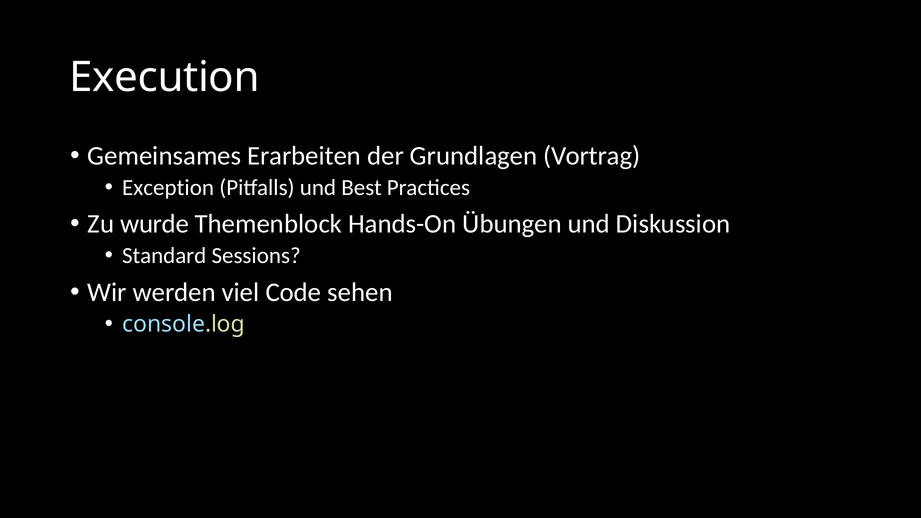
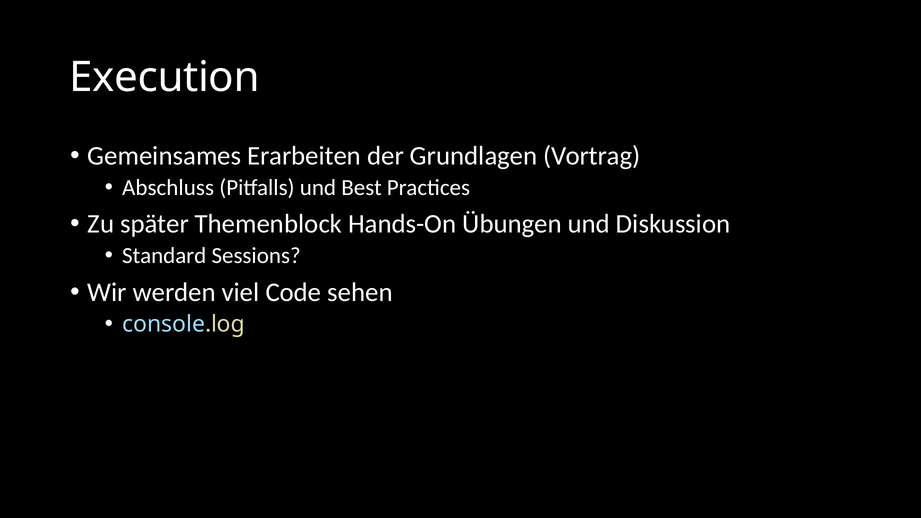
Exception: Exception -> Abschluss
wurde: wurde -> später
